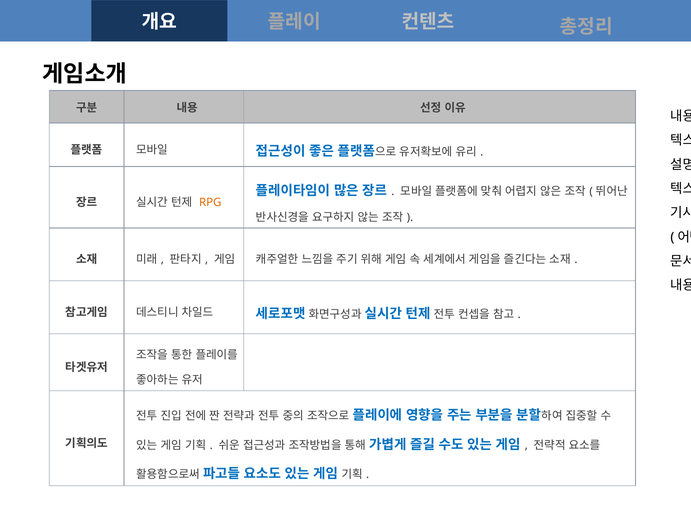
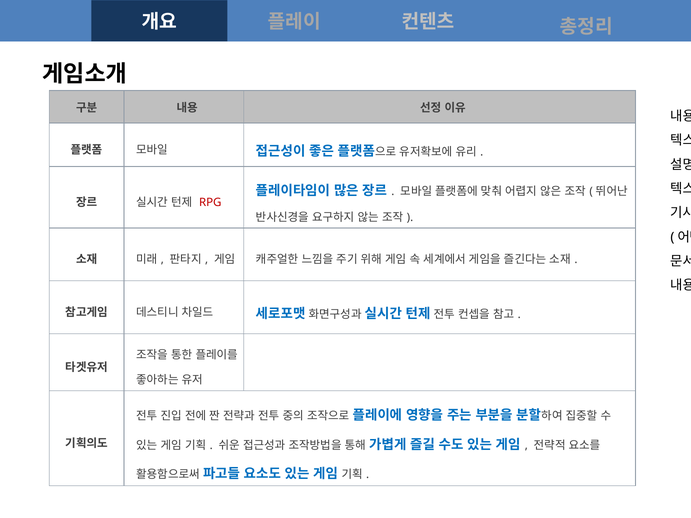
RPG colour: orange -> red
